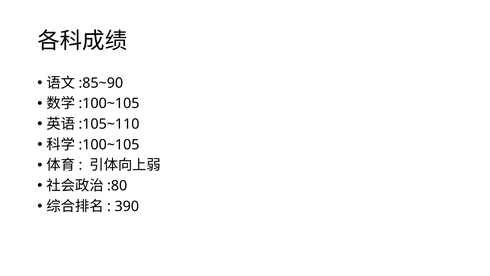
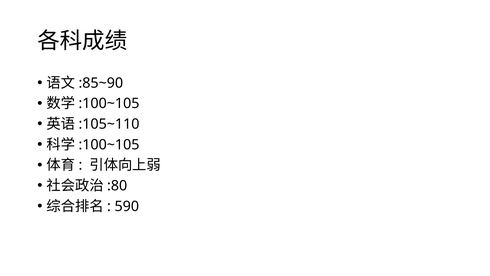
390: 390 -> 590
